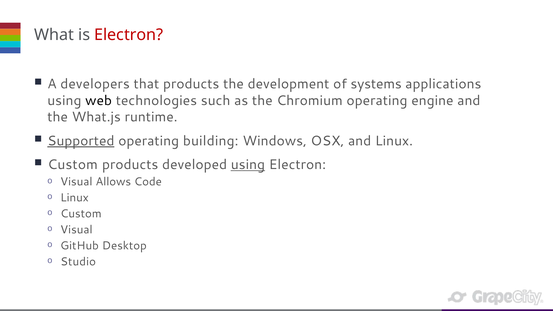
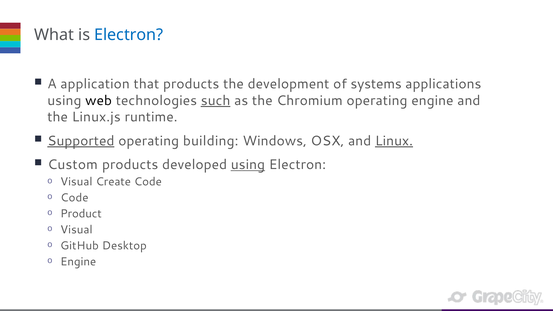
Electron at (129, 35) colour: red -> blue
developers: developers -> application
such underline: none -> present
What.js: What.js -> Linux.js
Linux at (394, 141) underline: none -> present
Allows: Allows -> Create
Linux at (74, 198): Linux -> Code
Custom at (81, 214): Custom -> Product
Studio at (78, 262): Studio -> Engine
